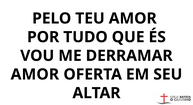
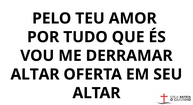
AMOR at (35, 74): AMOR -> ALTAR
